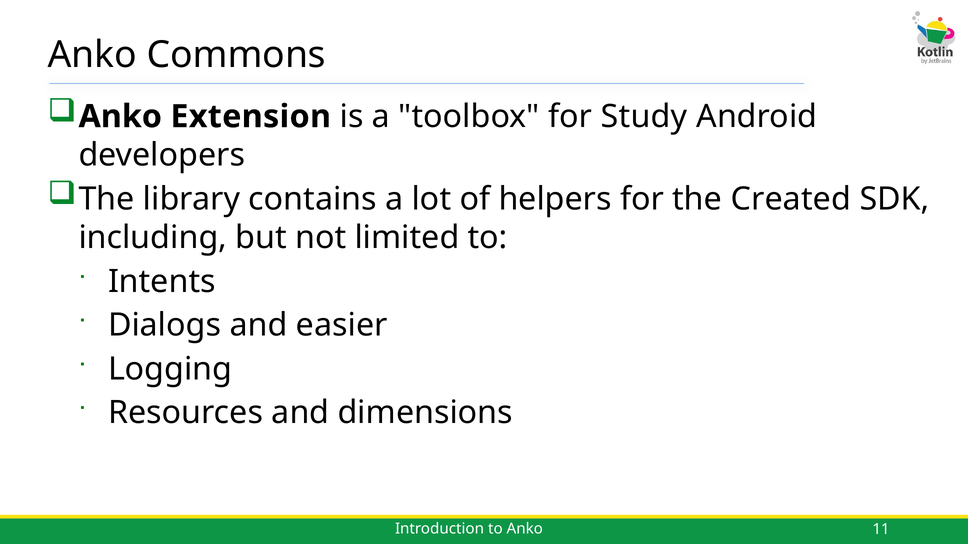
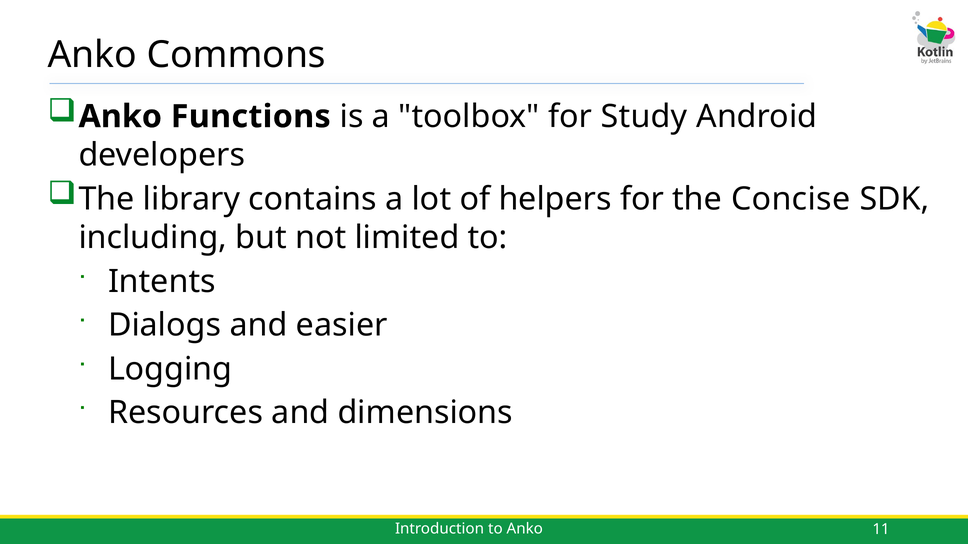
Extension: Extension -> Functions
Created: Created -> Concise
